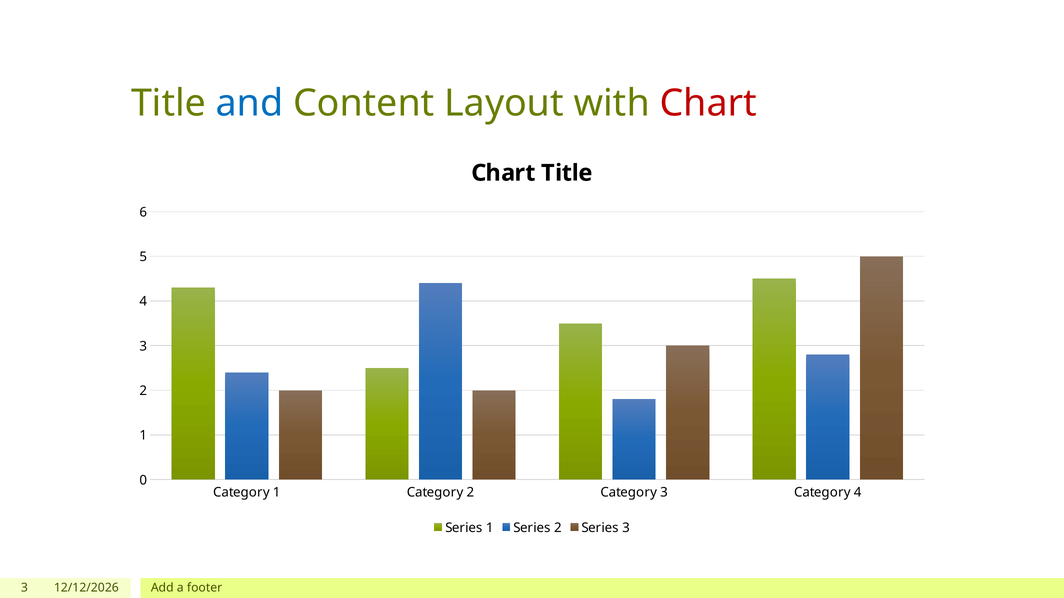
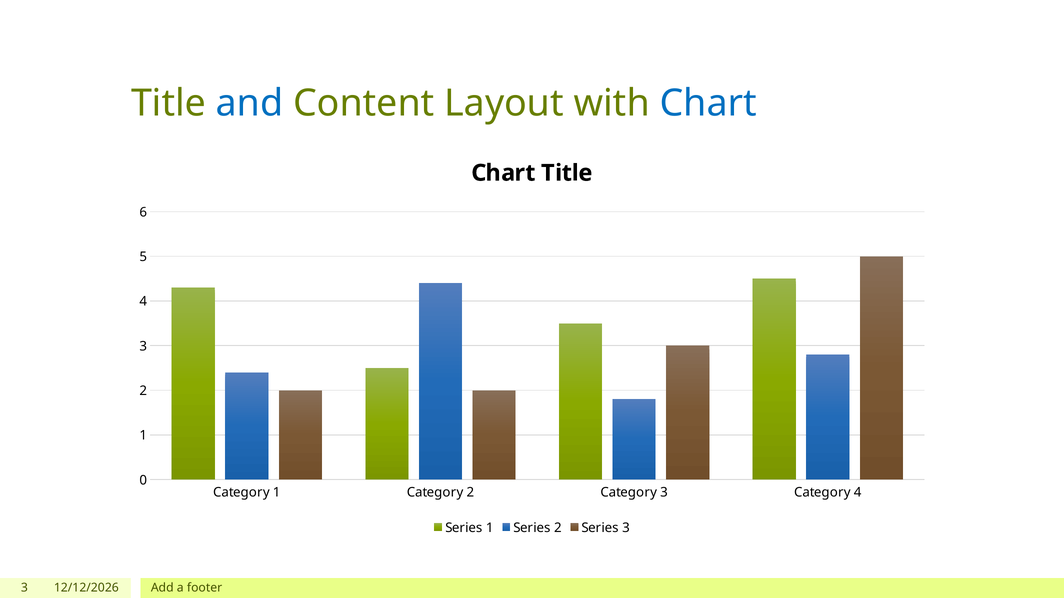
Chart at (708, 103) colour: red -> blue
